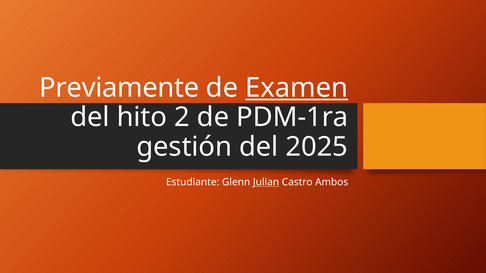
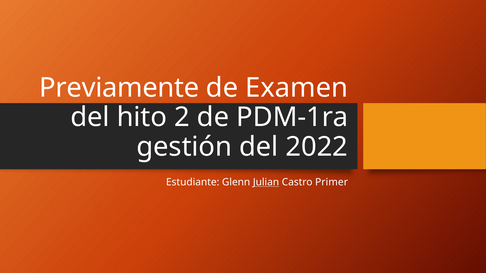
Examen underline: present -> none
2025: 2025 -> 2022
Ambos: Ambos -> Primer
